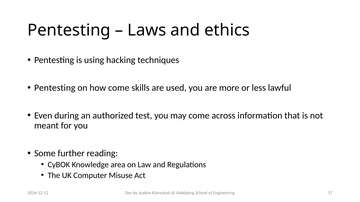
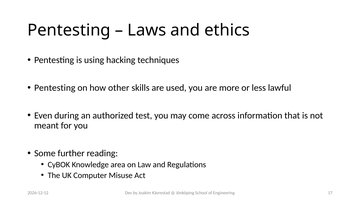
how come: come -> other
